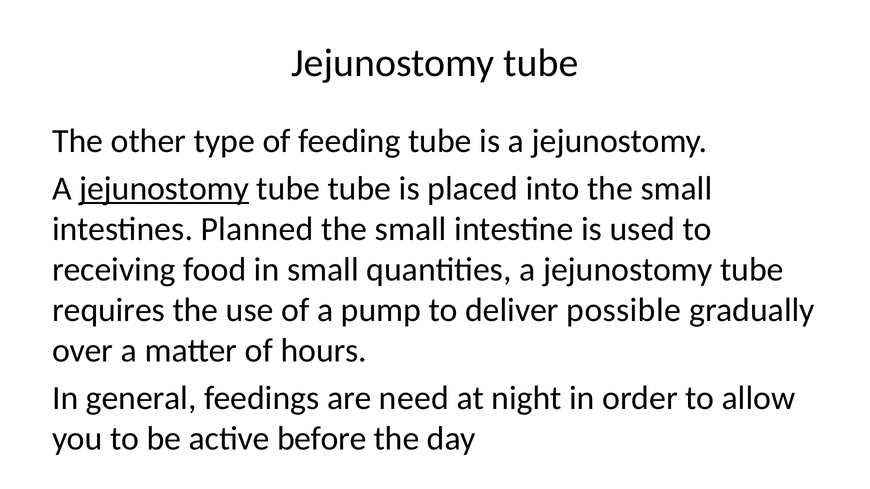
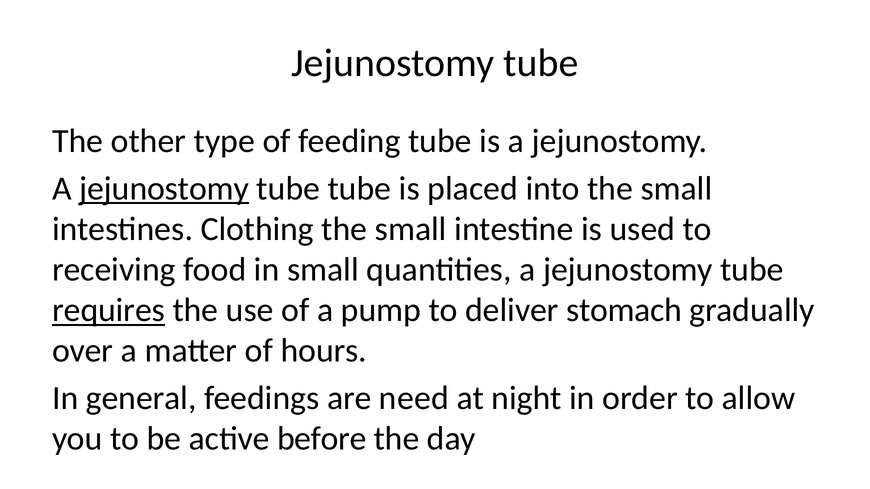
Planned: Planned -> Clothing
requires underline: none -> present
possible: possible -> stomach
